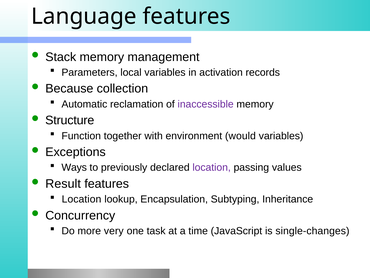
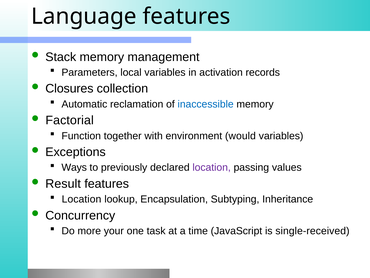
Because: Because -> Closures
inaccessible colour: purple -> blue
Structure: Structure -> Factorial
very: very -> your
single-changes: single-changes -> single-received
